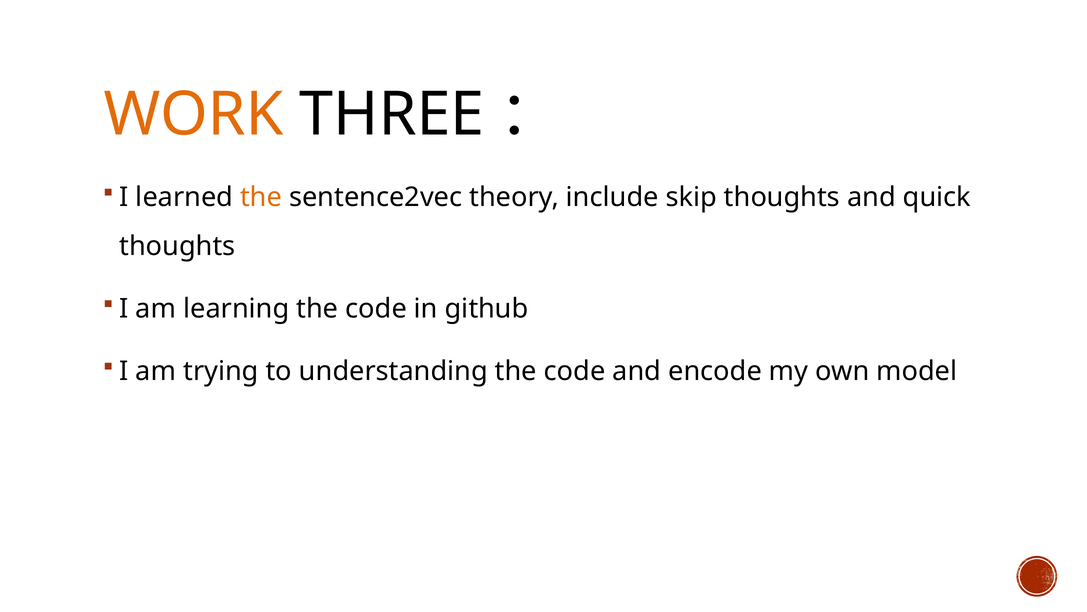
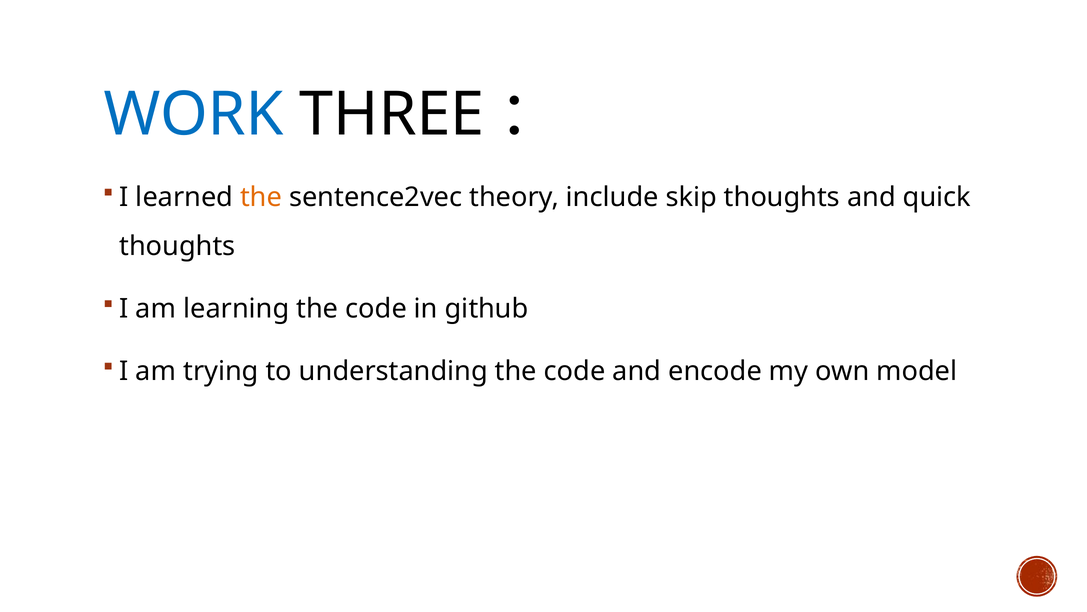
WORK colour: orange -> blue
